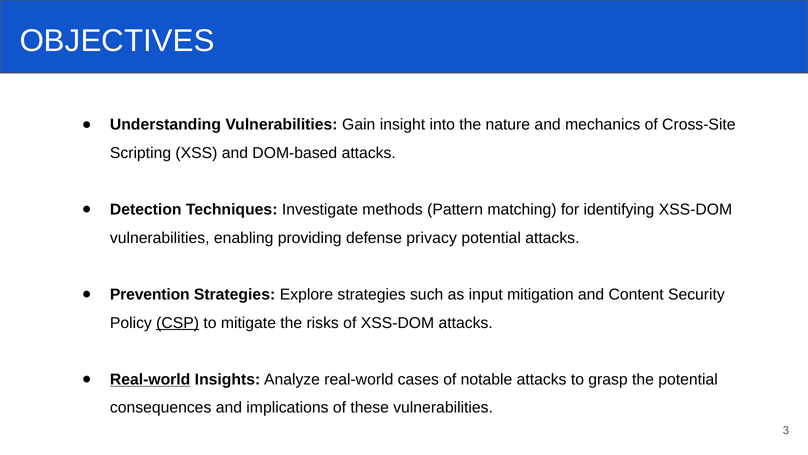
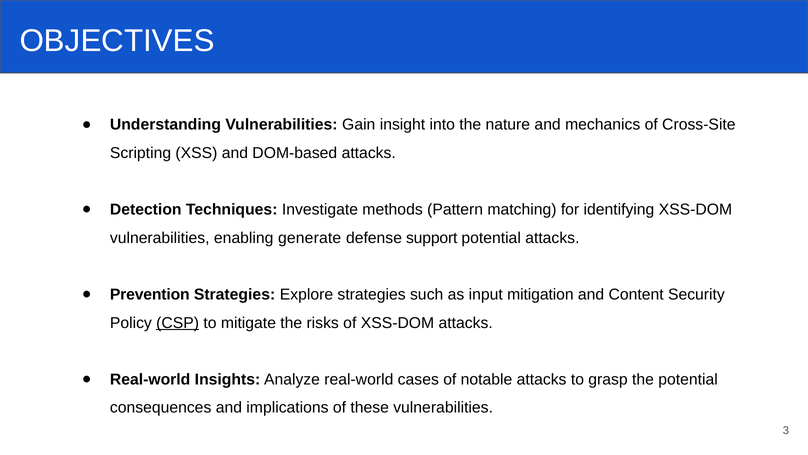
providing: providing -> generate
privacy: privacy -> support
Real-world at (150, 379) underline: present -> none
